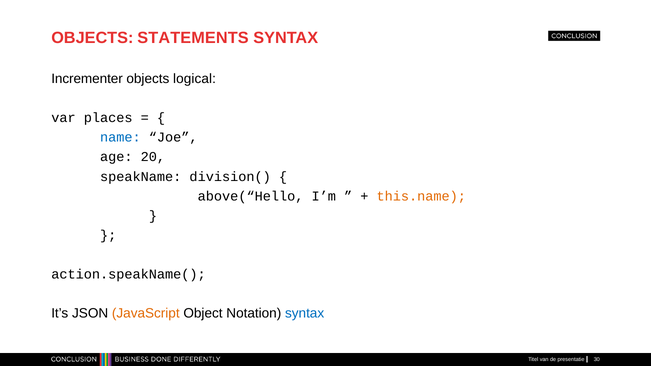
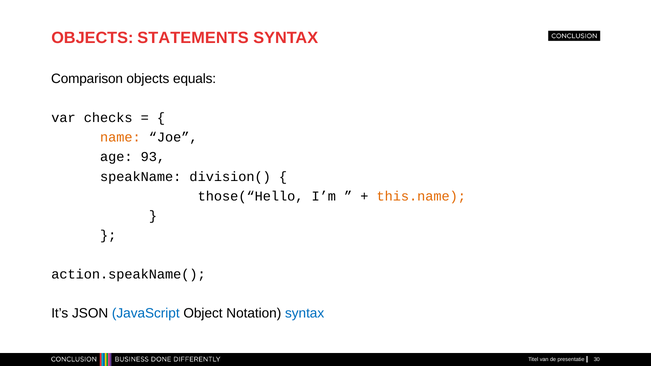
Incrementer: Incrementer -> Comparison
logical: logical -> equals
places: places -> checks
name colour: blue -> orange
20: 20 -> 93
above(“Hello: above(“Hello -> those(“Hello
JavaScript colour: orange -> blue
